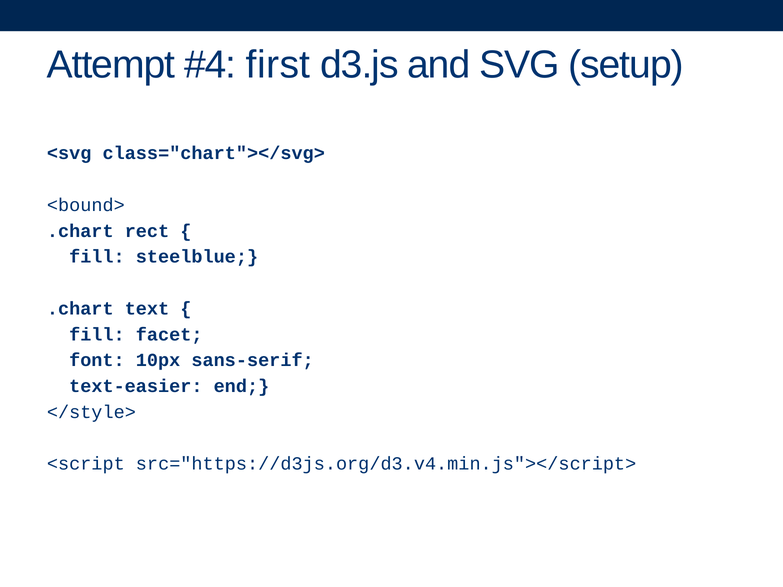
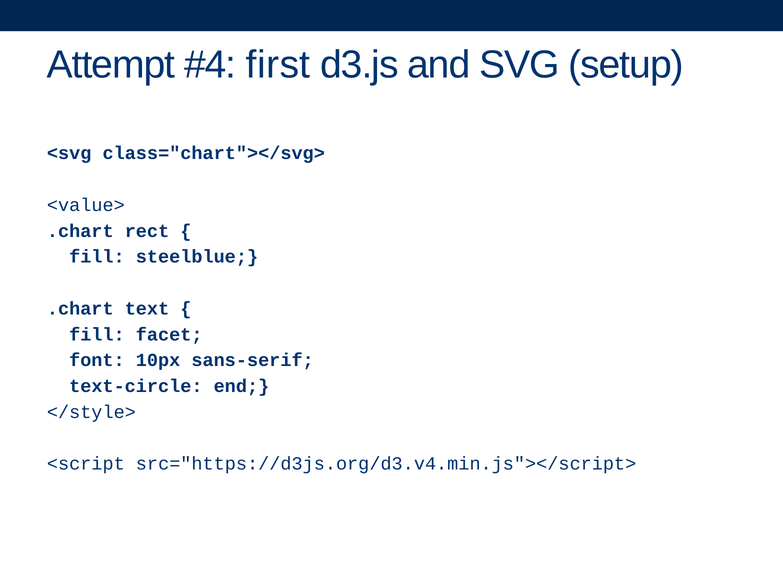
<bound>: <bound> -> <value>
text-easier: text-easier -> text-circle
